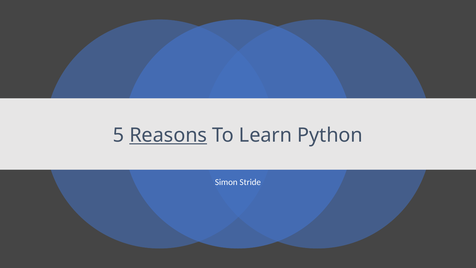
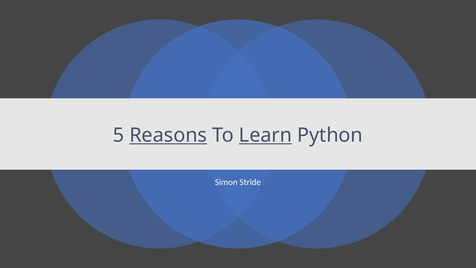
Learn underline: none -> present
